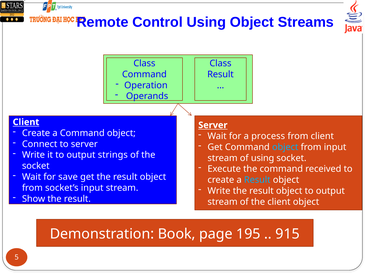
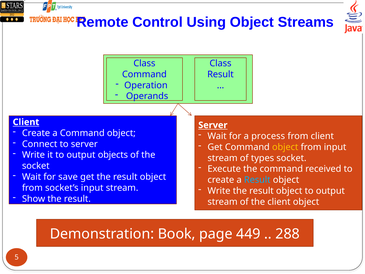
object at (285, 147) colour: light blue -> yellow
strings: strings -> objects
of using: using -> types
195: 195 -> 449
915: 915 -> 288
